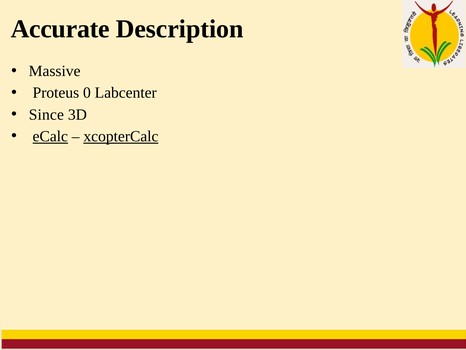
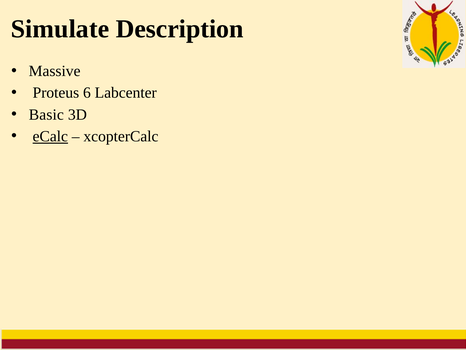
Accurate: Accurate -> Simulate
0: 0 -> 6
Since: Since -> Basic
xcopterCalc underline: present -> none
